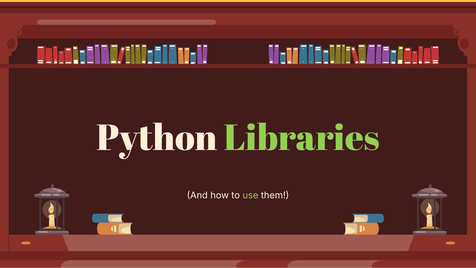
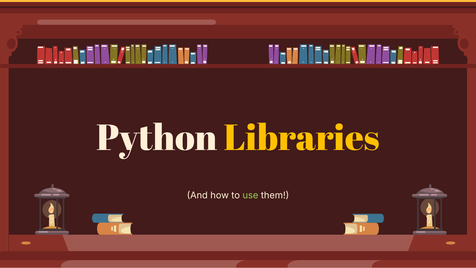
Libraries colour: light green -> yellow
